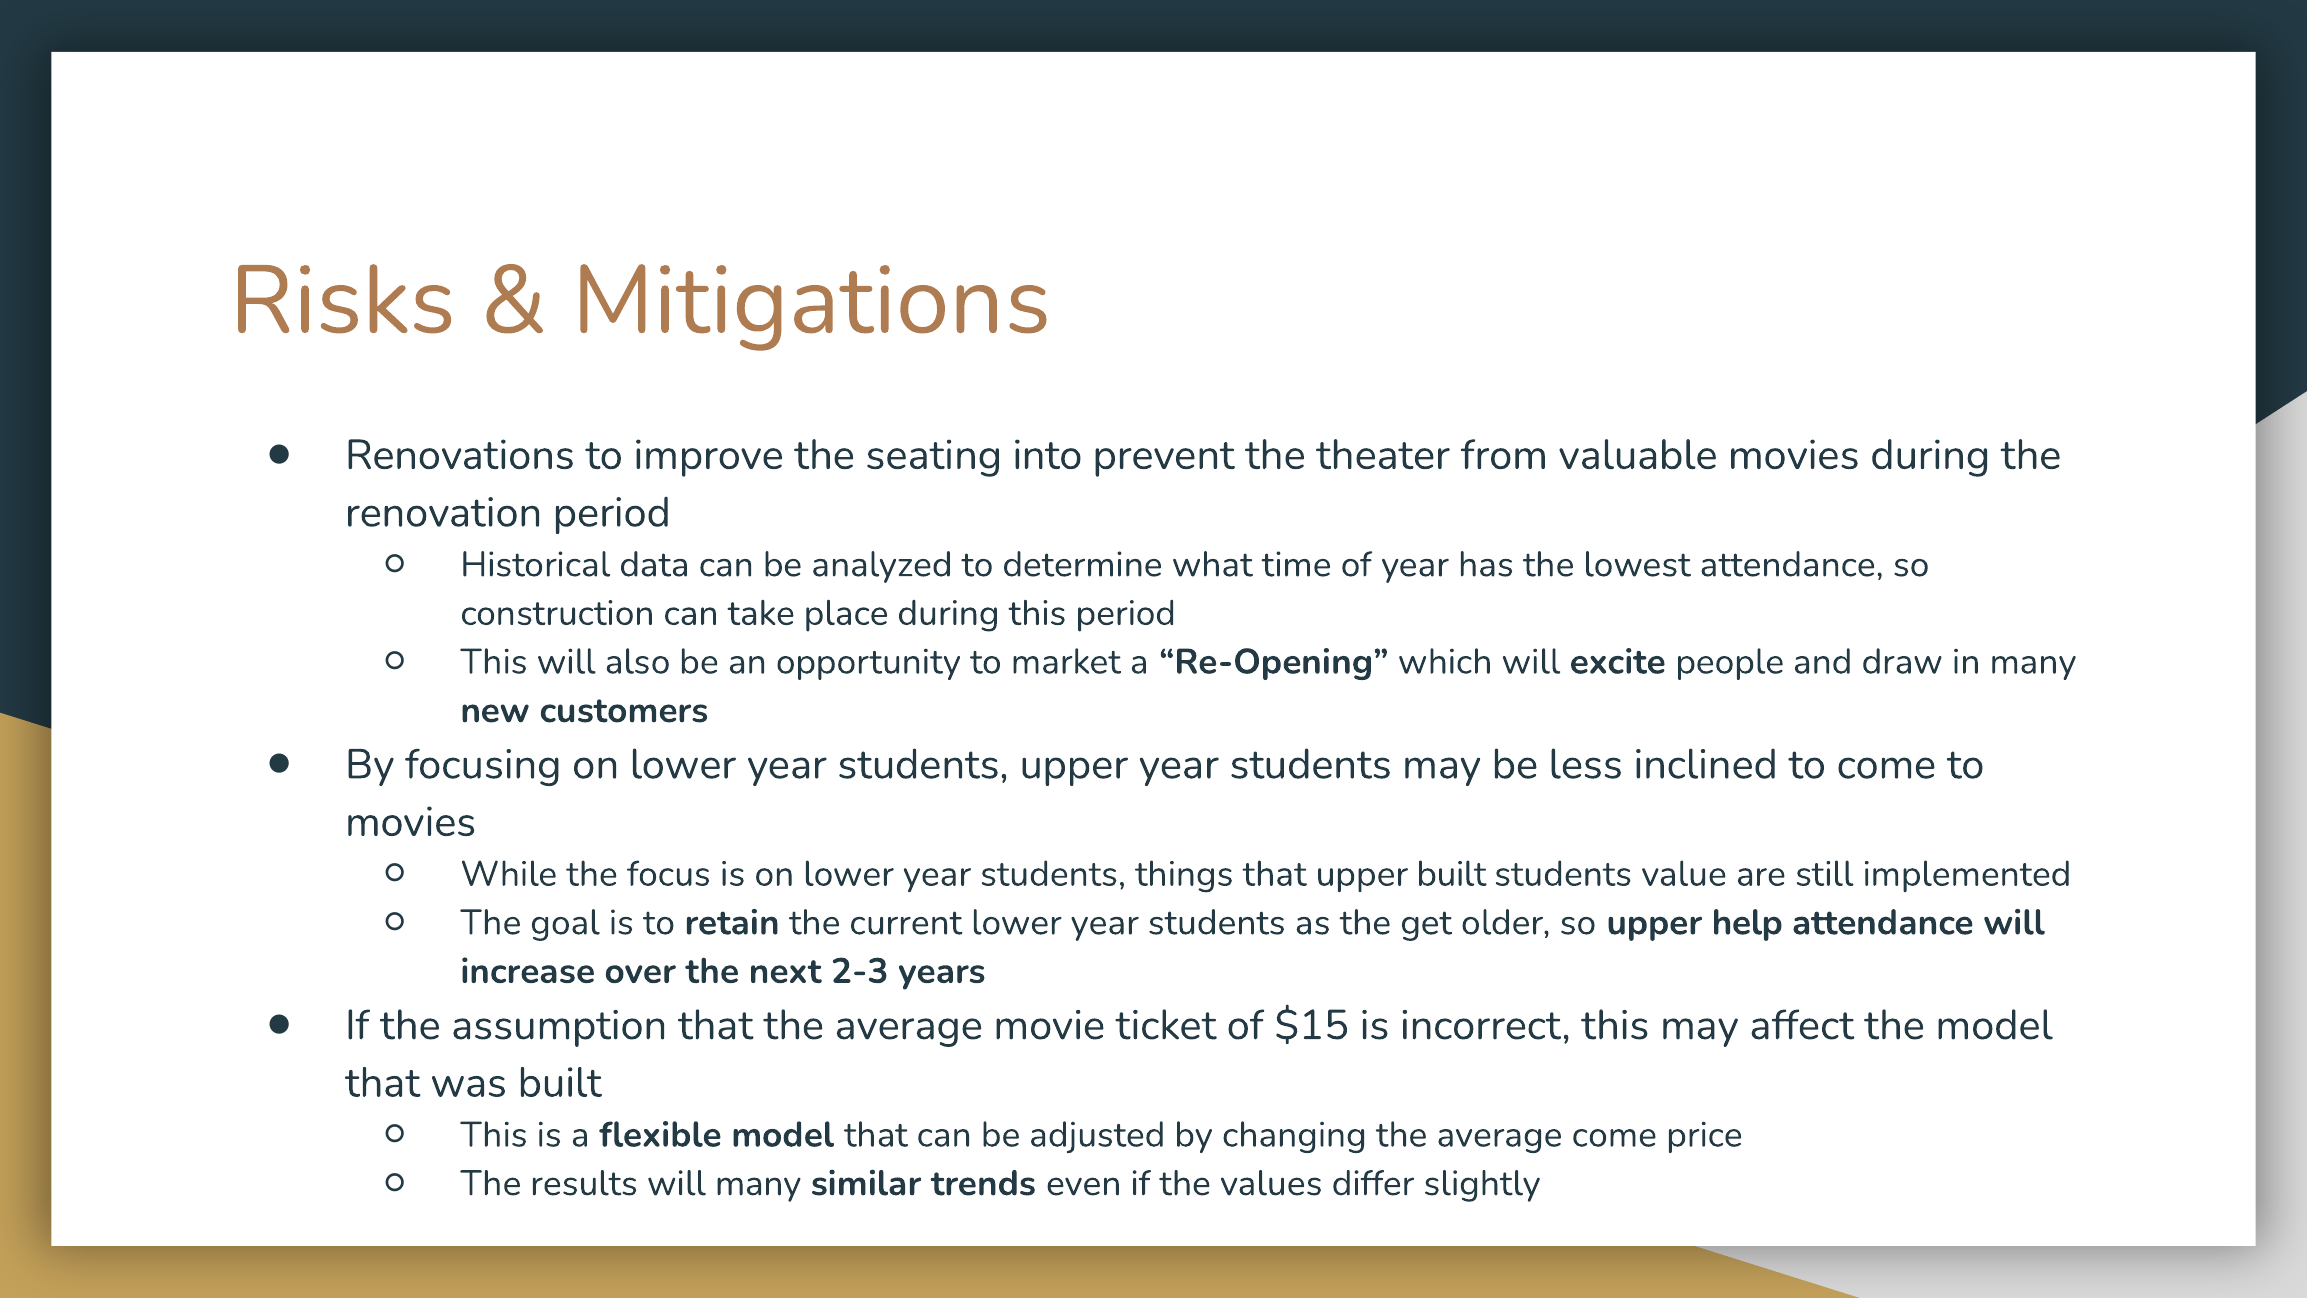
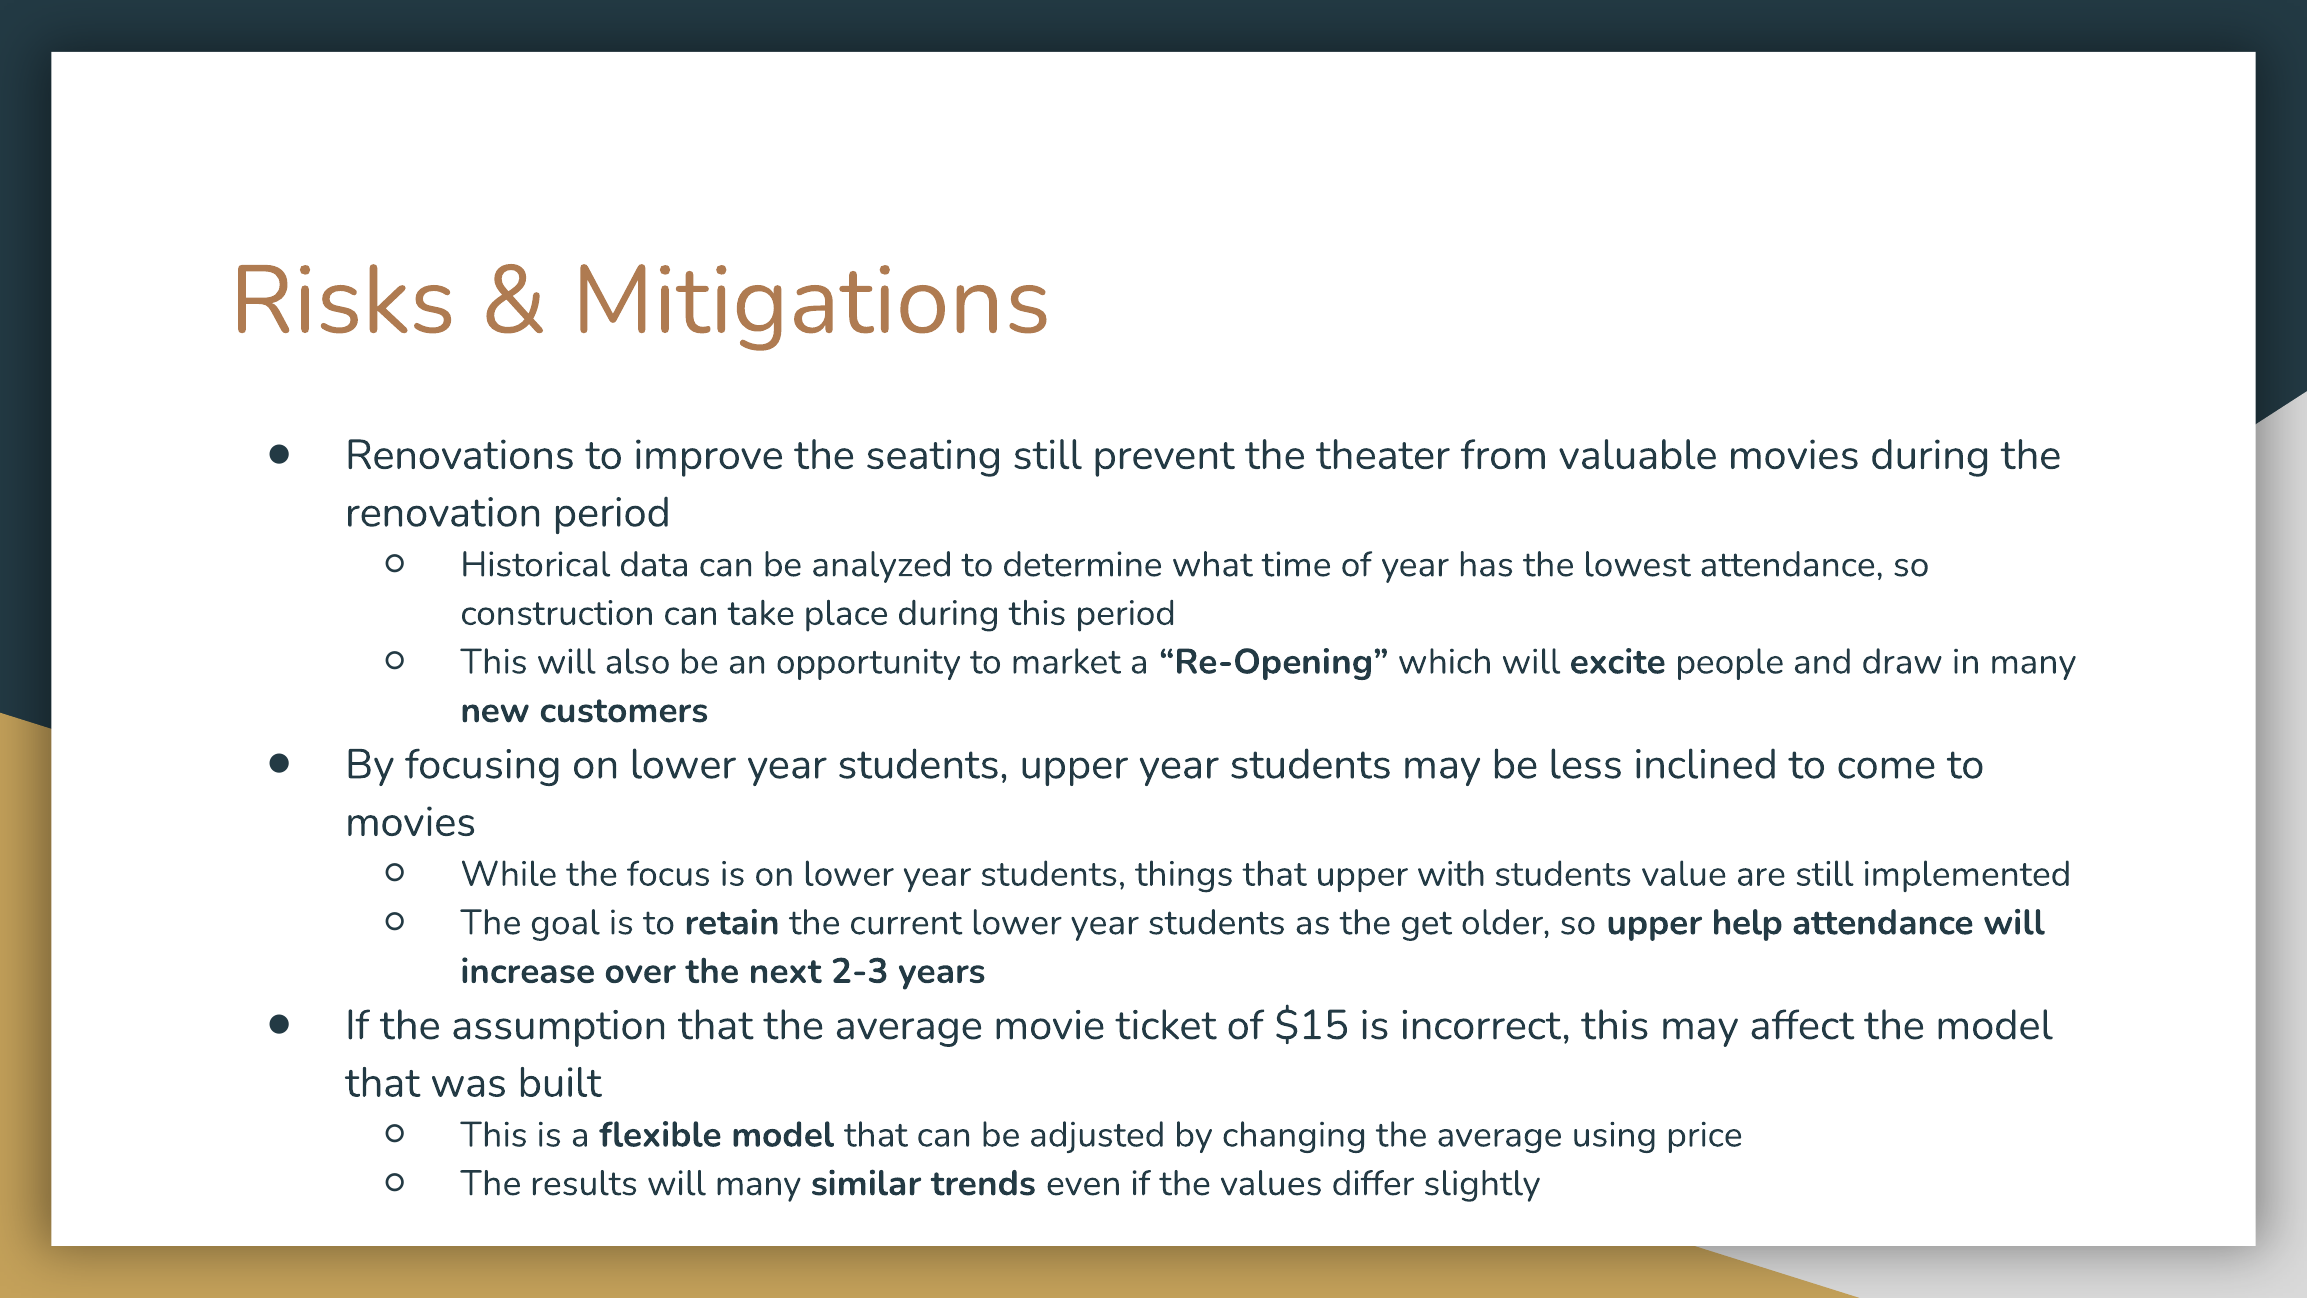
seating into: into -> still
upper built: built -> with
average come: come -> using
